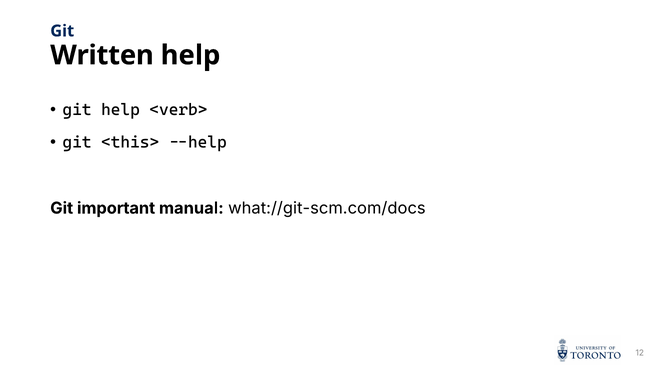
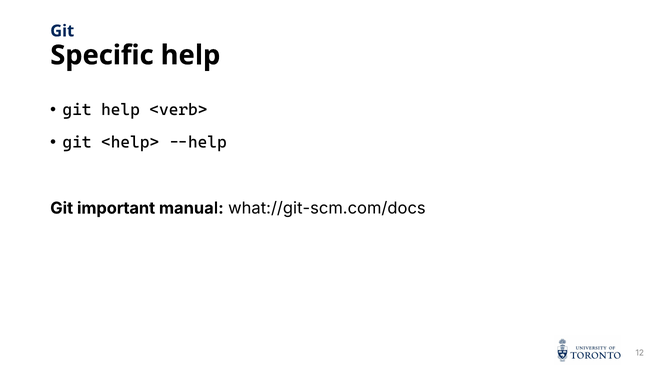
Written: Written -> Specific
<this>: <this> -> <help>
